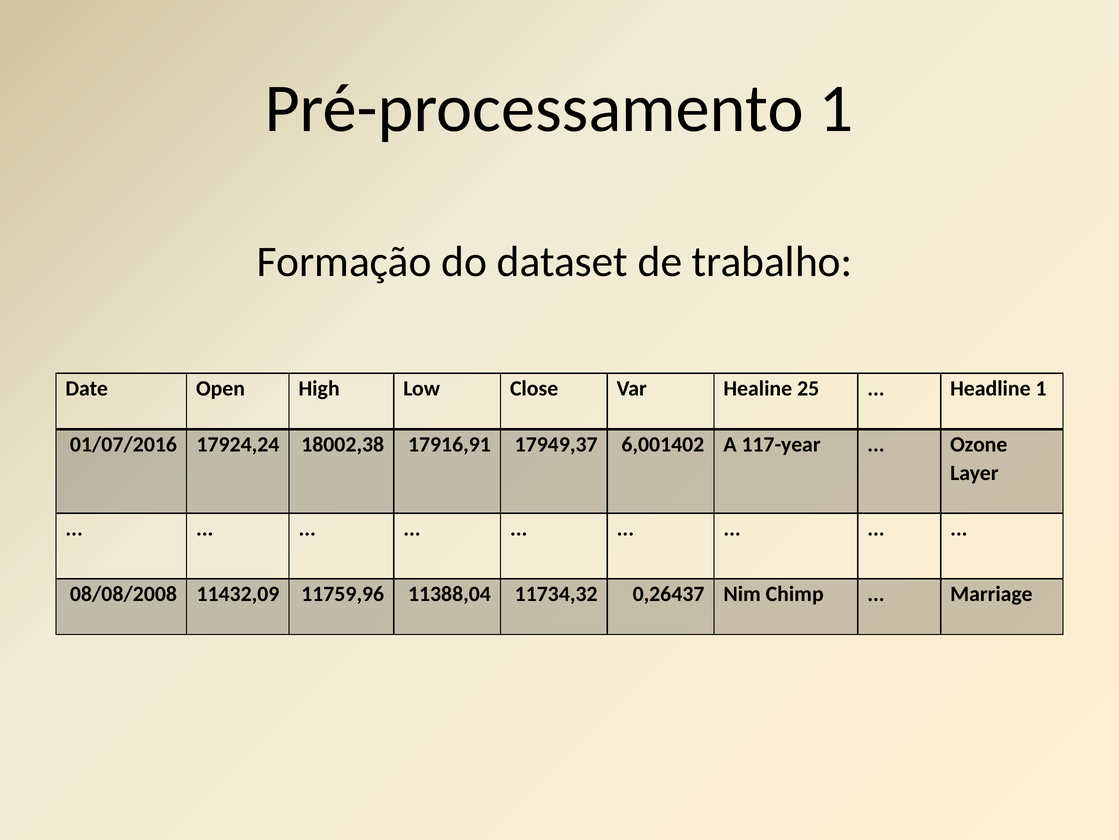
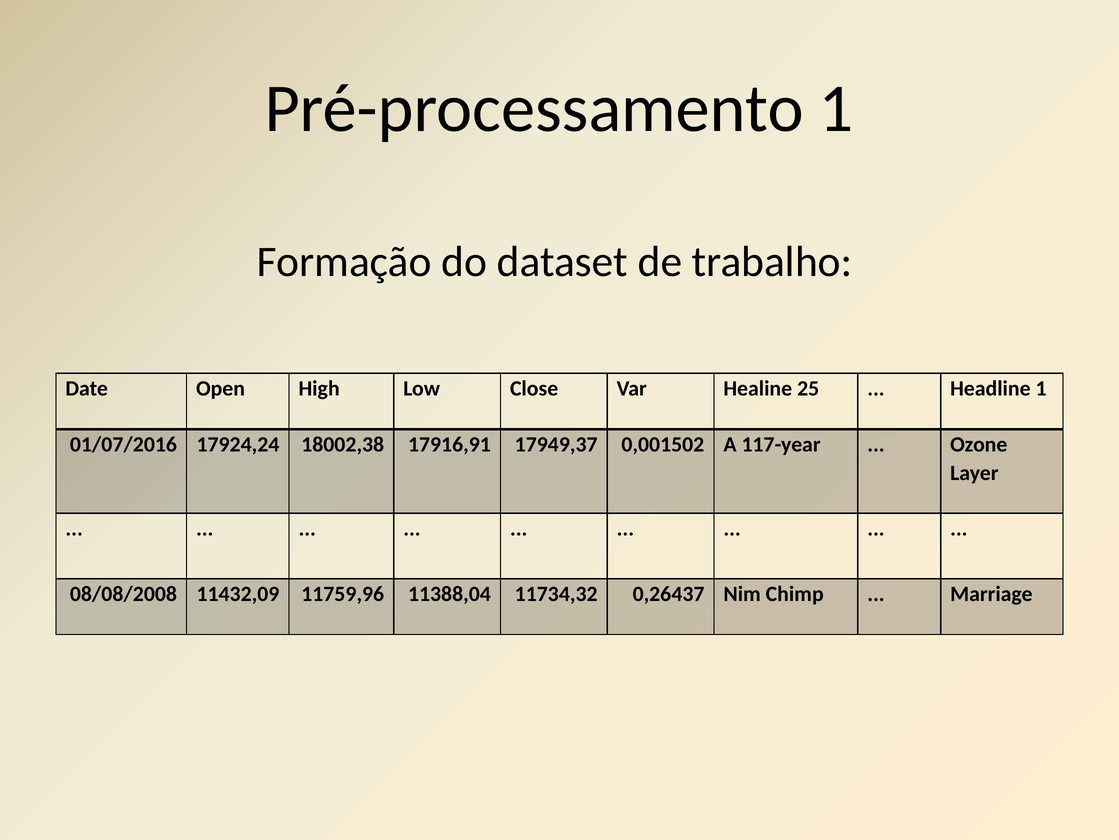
6,001402: 6,001402 -> 0,001502
